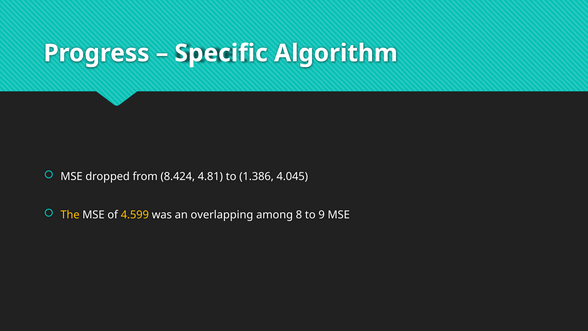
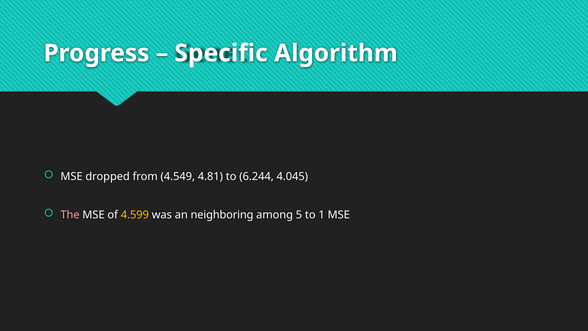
8.424: 8.424 -> 4.549
1.386: 1.386 -> 6.244
The colour: yellow -> pink
overlapping: overlapping -> neighboring
8: 8 -> 5
9: 9 -> 1
